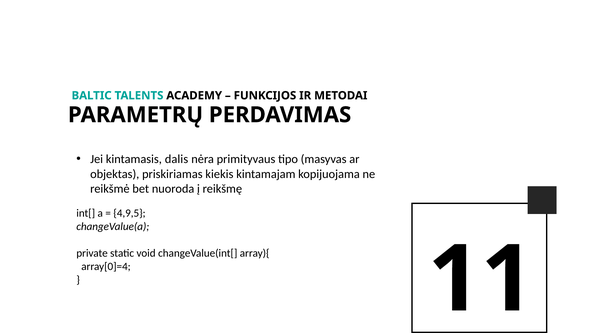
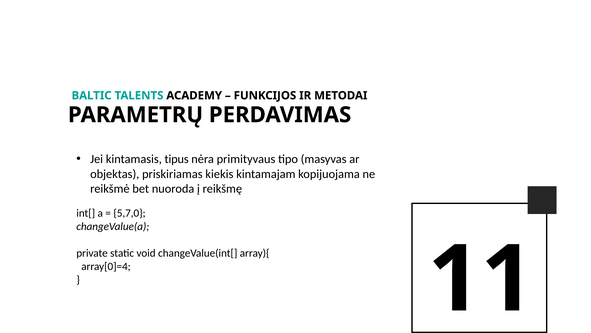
dalis: dalis -> tipus
4,9,5: 4,9,5 -> 5,7,0
